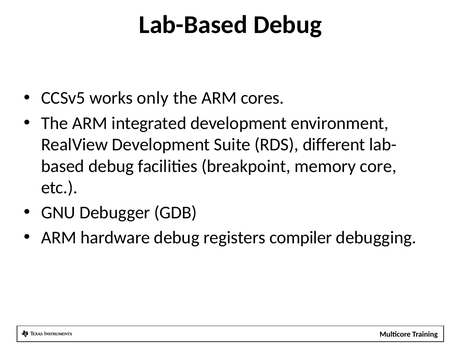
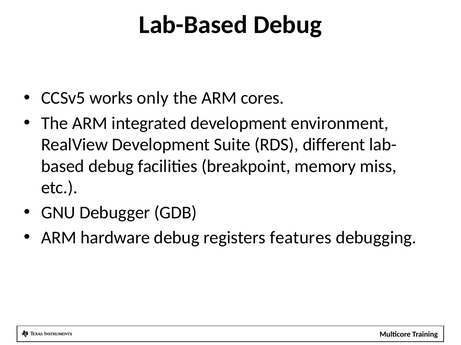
core: core -> miss
compiler: compiler -> features
